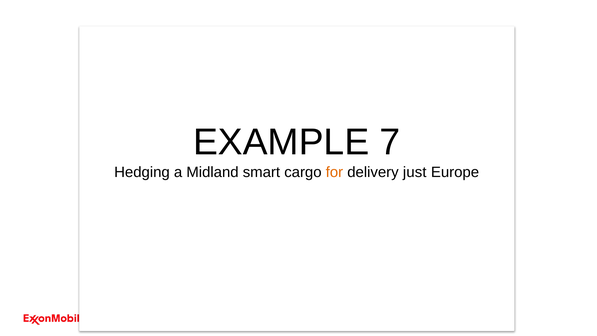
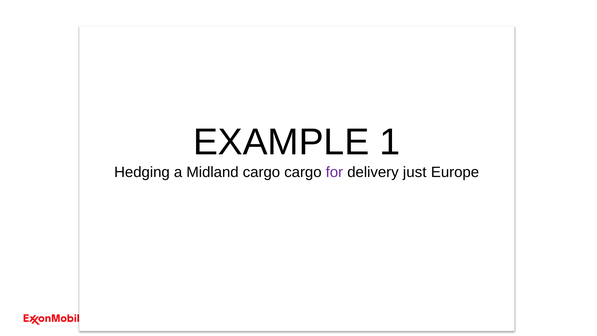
7: 7 -> 1
Midland smart: smart -> cargo
for colour: orange -> purple
